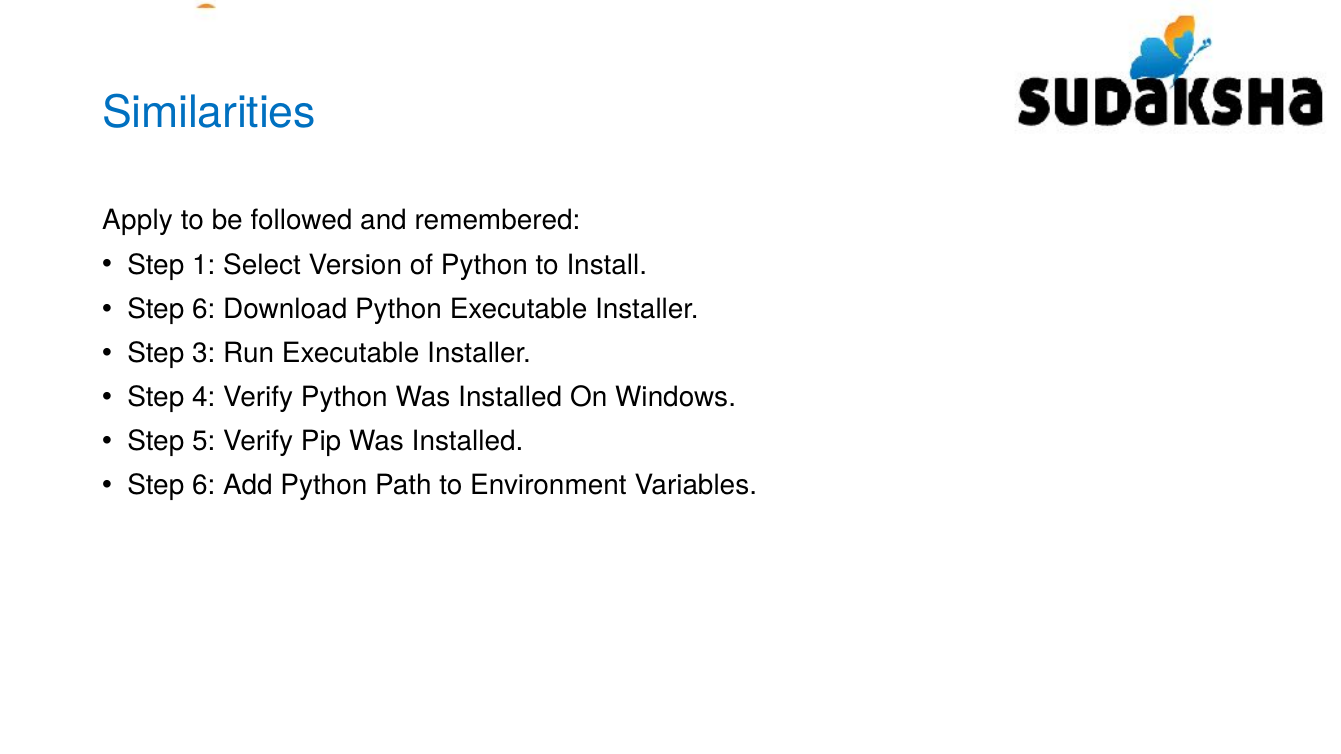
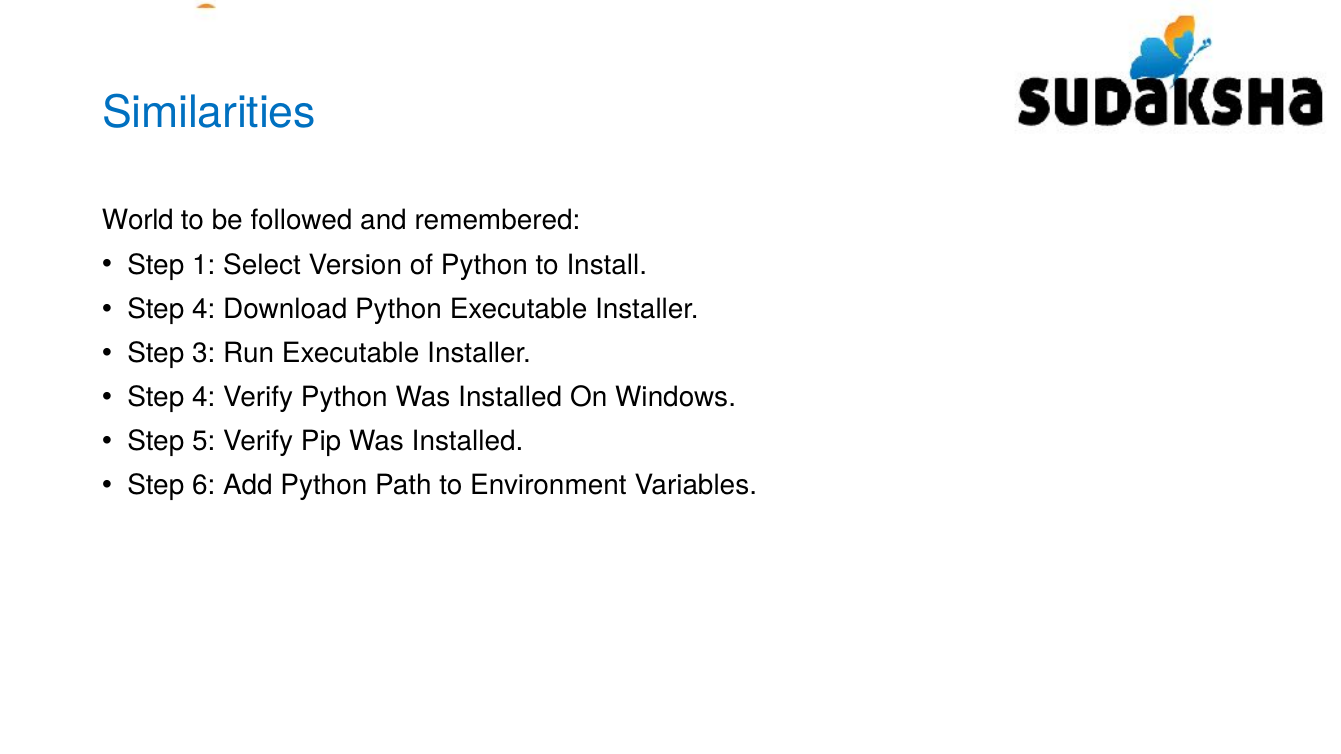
Apply: Apply -> World
6 at (204, 309): 6 -> 4
